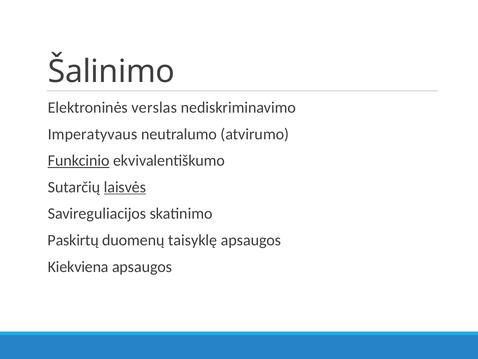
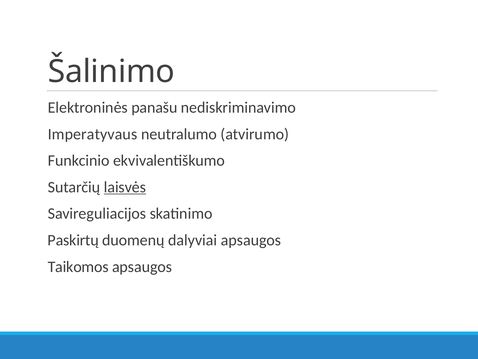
verslas: verslas -> panašu
Funkcinio underline: present -> none
taisyklę: taisyklę -> dalyviai
Kiekviena: Kiekviena -> Taikomos
